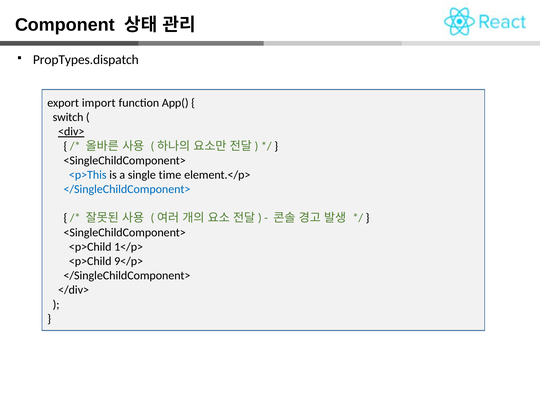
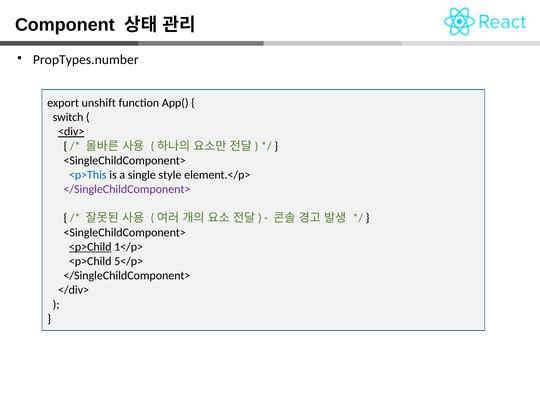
PropTypes.dispatch: PropTypes.dispatch -> PropTypes.number
import: import -> unshift
time: time -> style
</SingleChildComponent> at (127, 189) colour: blue -> purple
<p>Child at (90, 247) underline: none -> present
9</p>: 9</p> -> 5</p>
